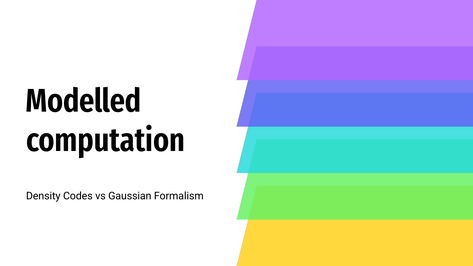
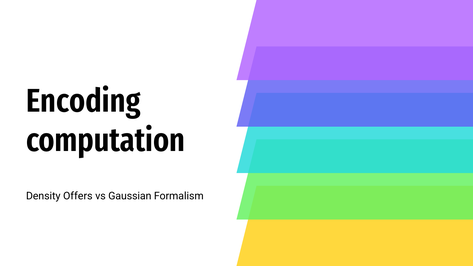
Modelled: Modelled -> Encoding
Codes: Codes -> Offers
